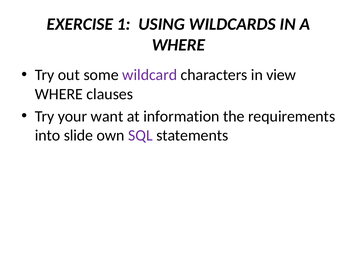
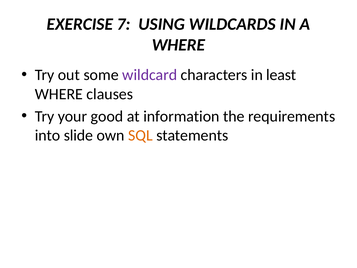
1: 1 -> 7
view: view -> least
want: want -> good
SQL colour: purple -> orange
